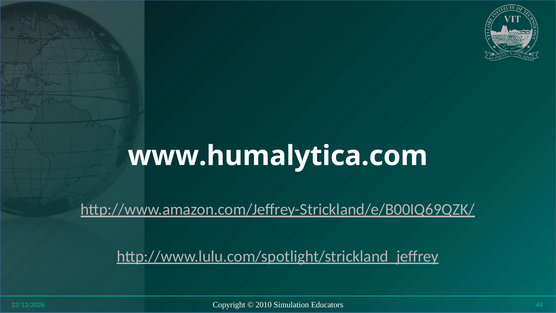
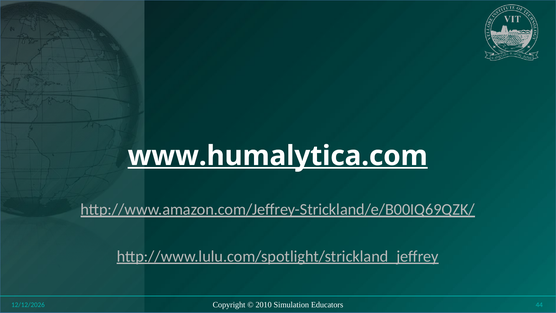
www.humalytica.com underline: none -> present
